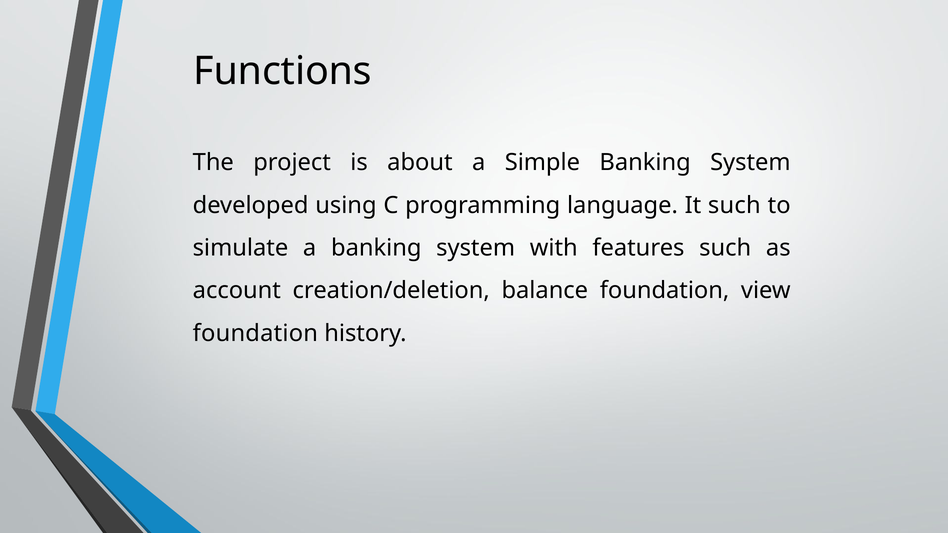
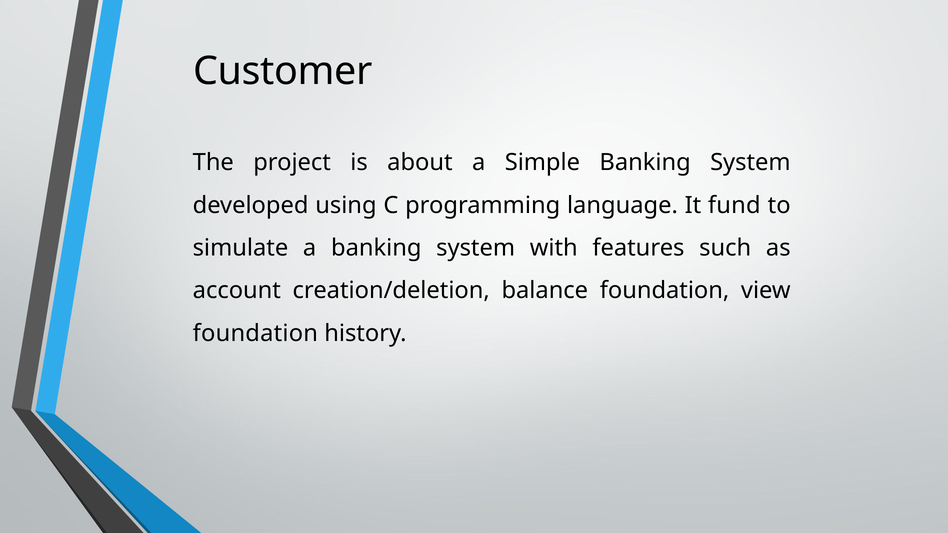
Functions: Functions -> Customer
It such: such -> fund
